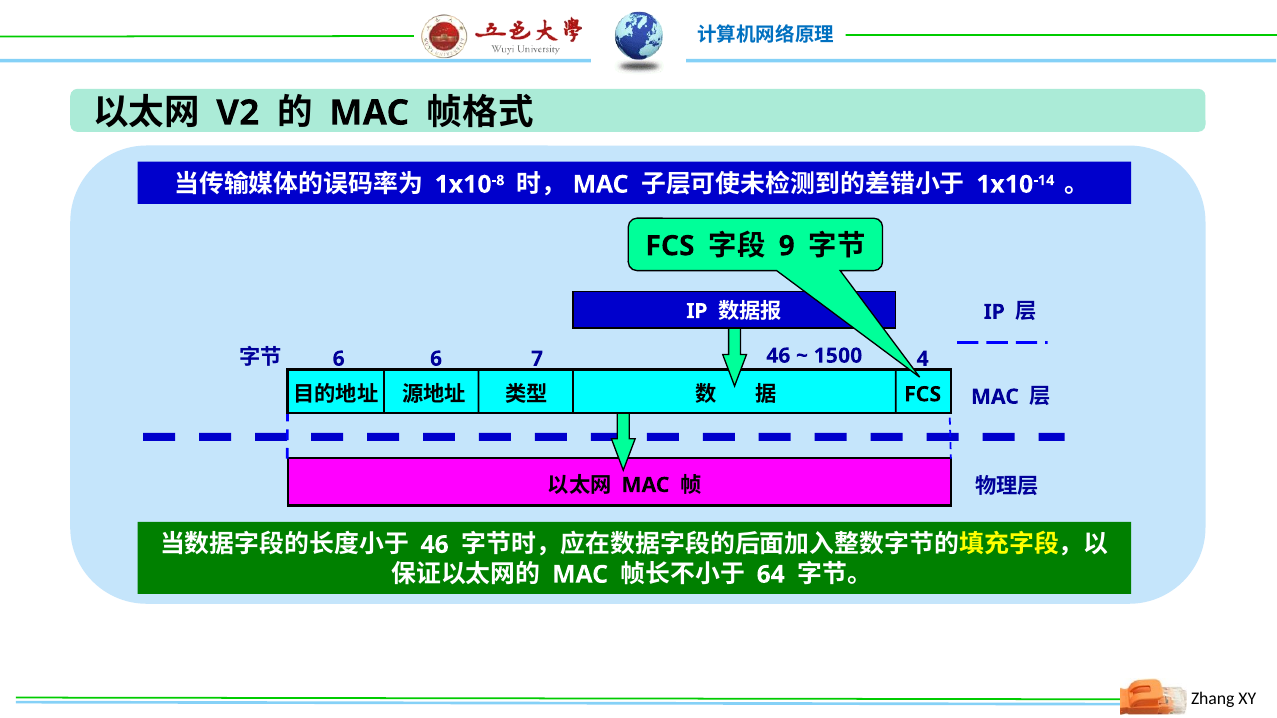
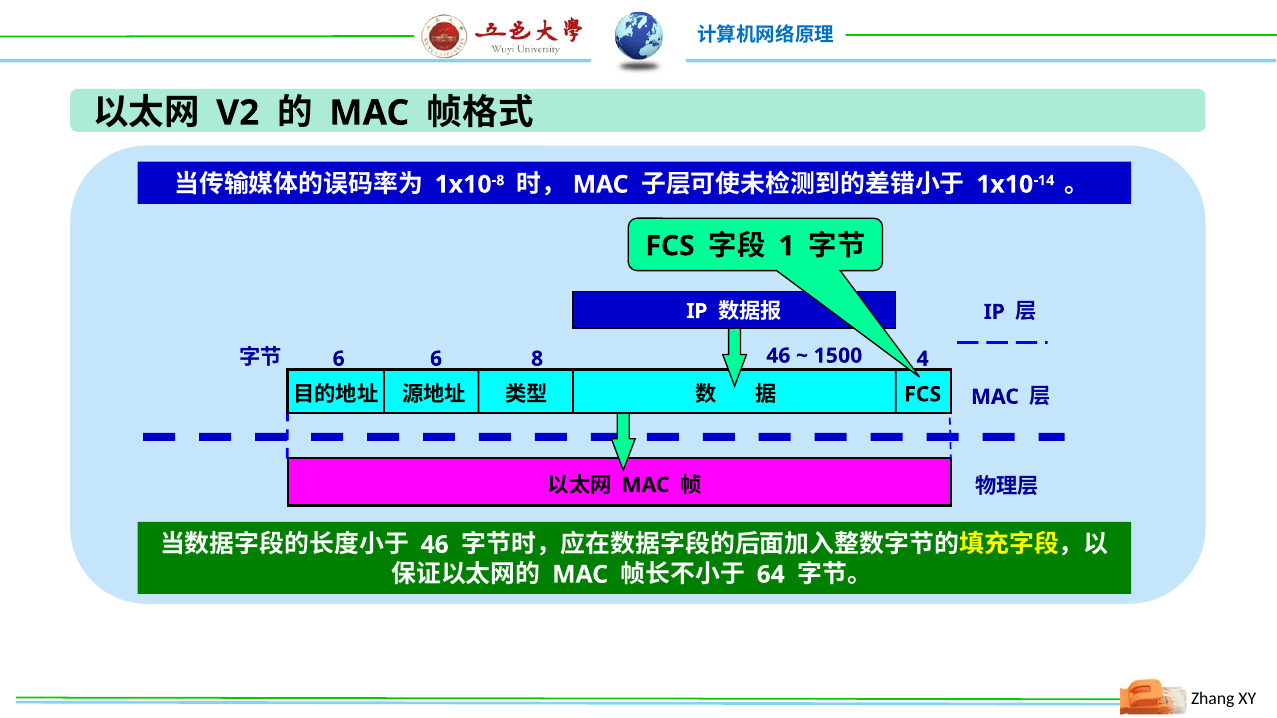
9: 9 -> 1
7: 7 -> 8
